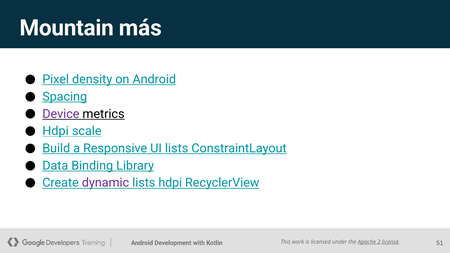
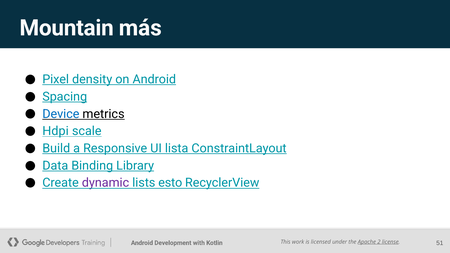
Device colour: purple -> blue
UI lists: lists -> lista
lists hdpi: hdpi -> esto
